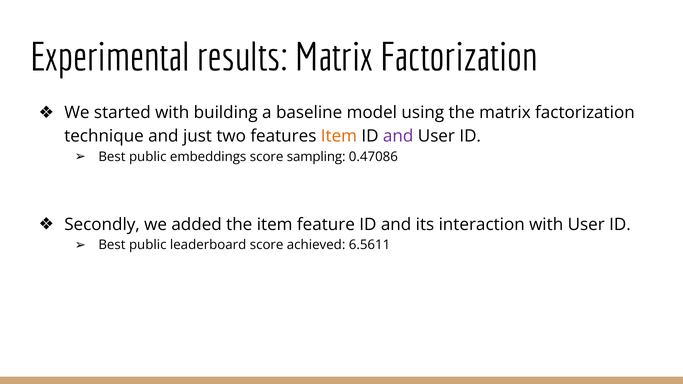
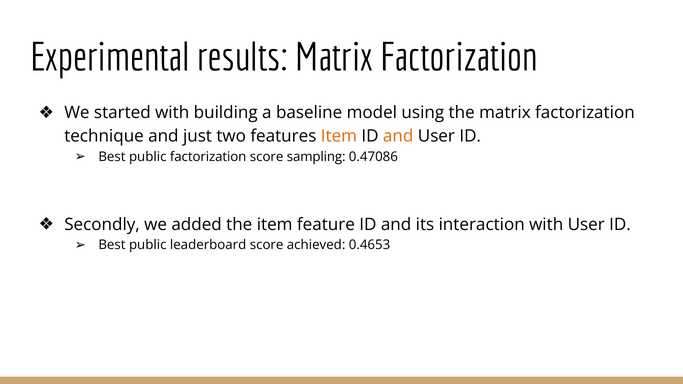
and at (398, 136) colour: purple -> orange
public embeddings: embeddings -> factorization
6.5611: 6.5611 -> 0.4653
